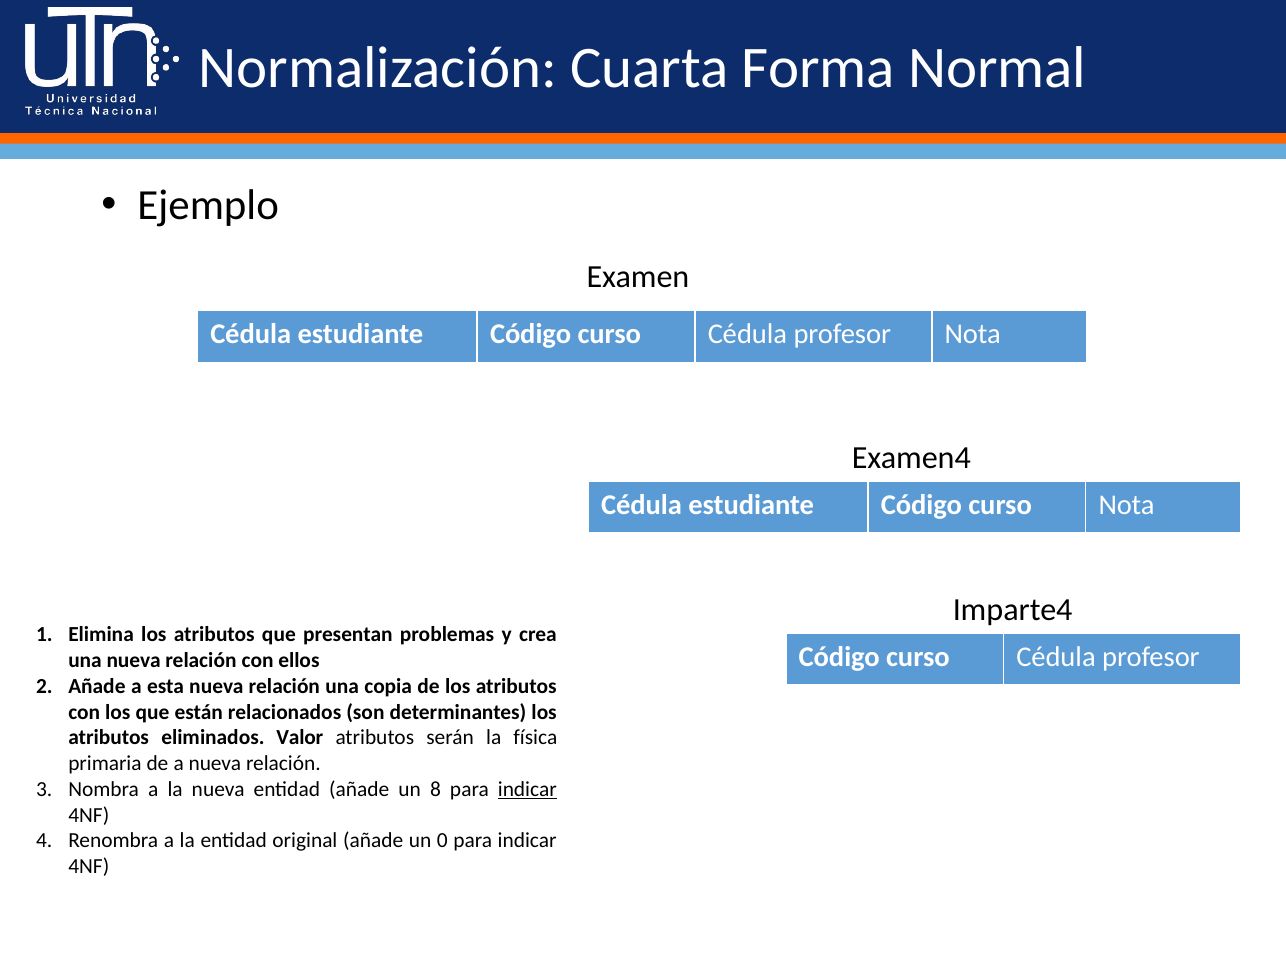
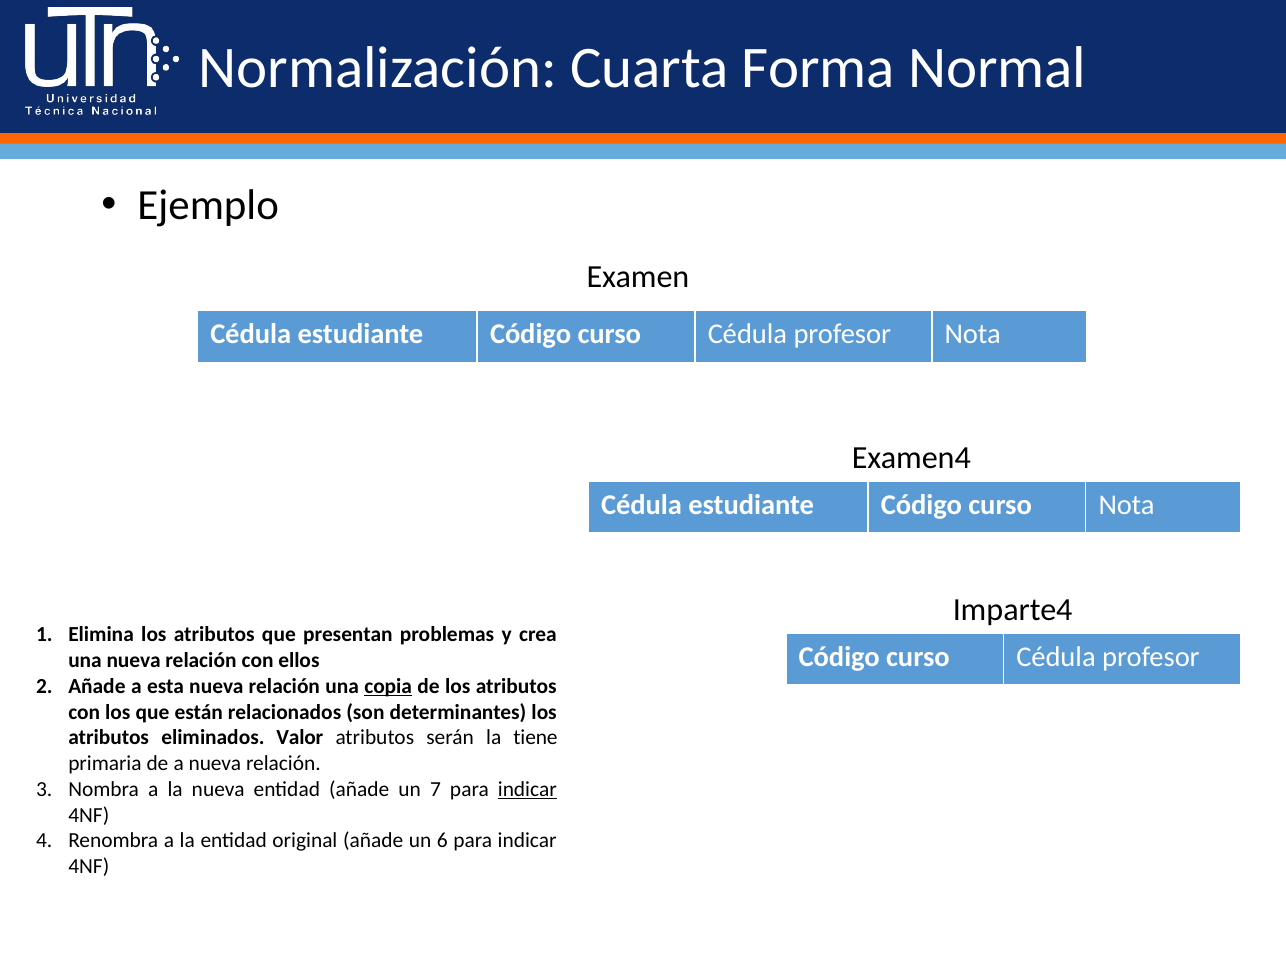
copia underline: none -> present
física: física -> tiene
8: 8 -> 7
0: 0 -> 6
